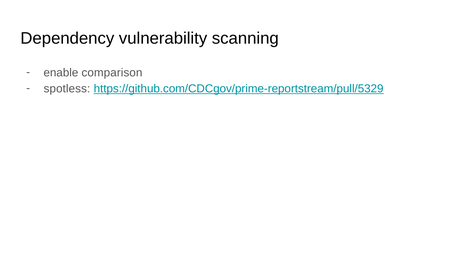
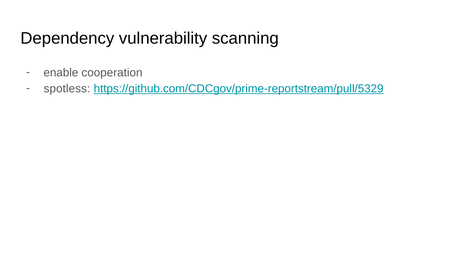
comparison: comparison -> cooperation
